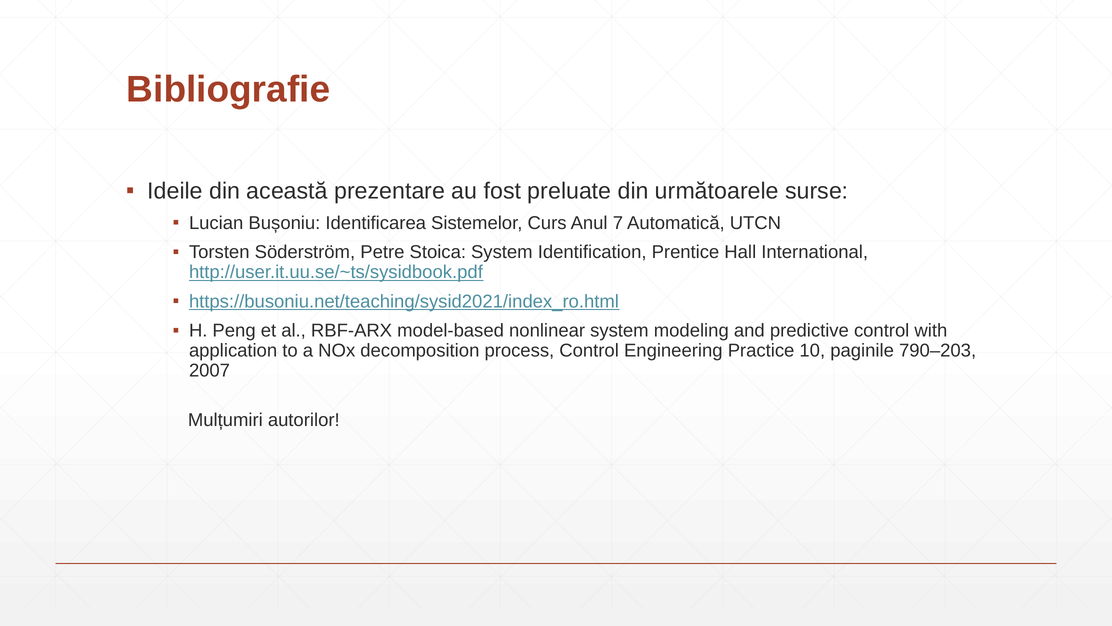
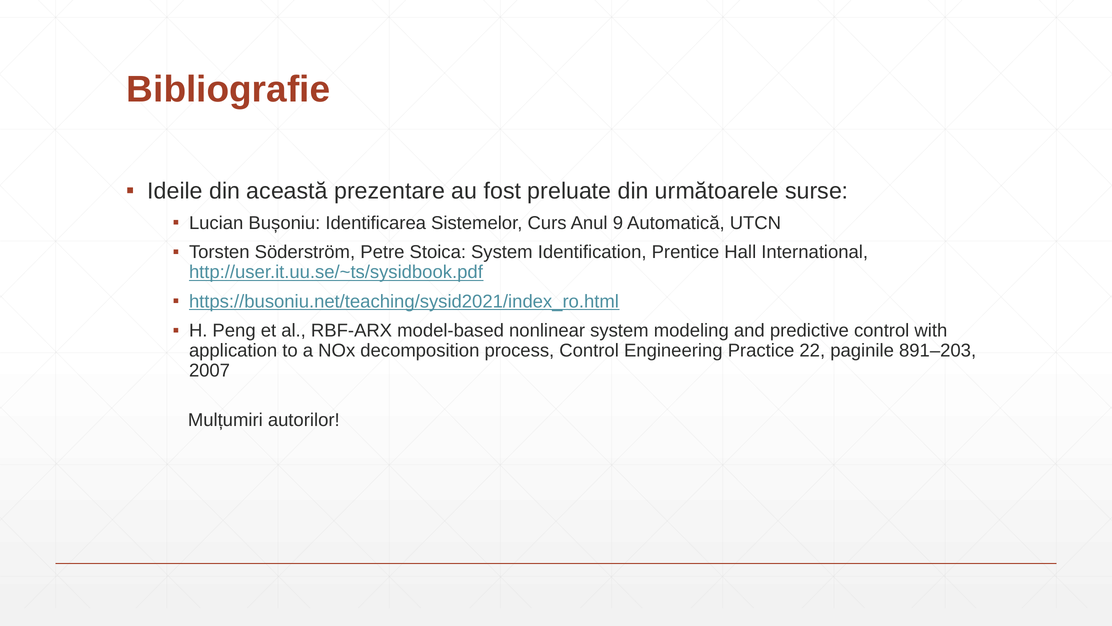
7: 7 -> 9
10: 10 -> 22
790–203: 790–203 -> 891–203
